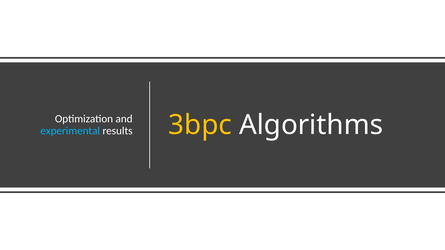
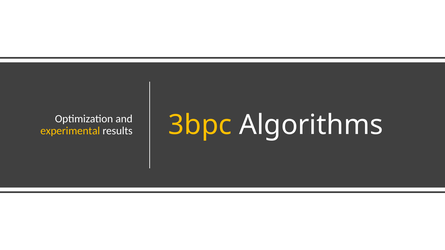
experimental colour: light blue -> yellow
